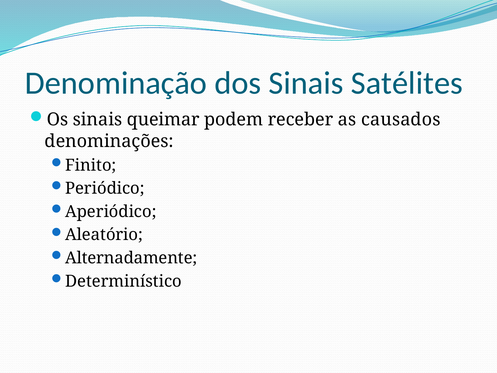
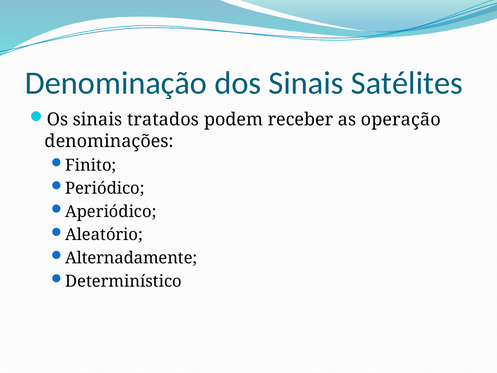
queimar: queimar -> tratados
causados: causados -> operação
